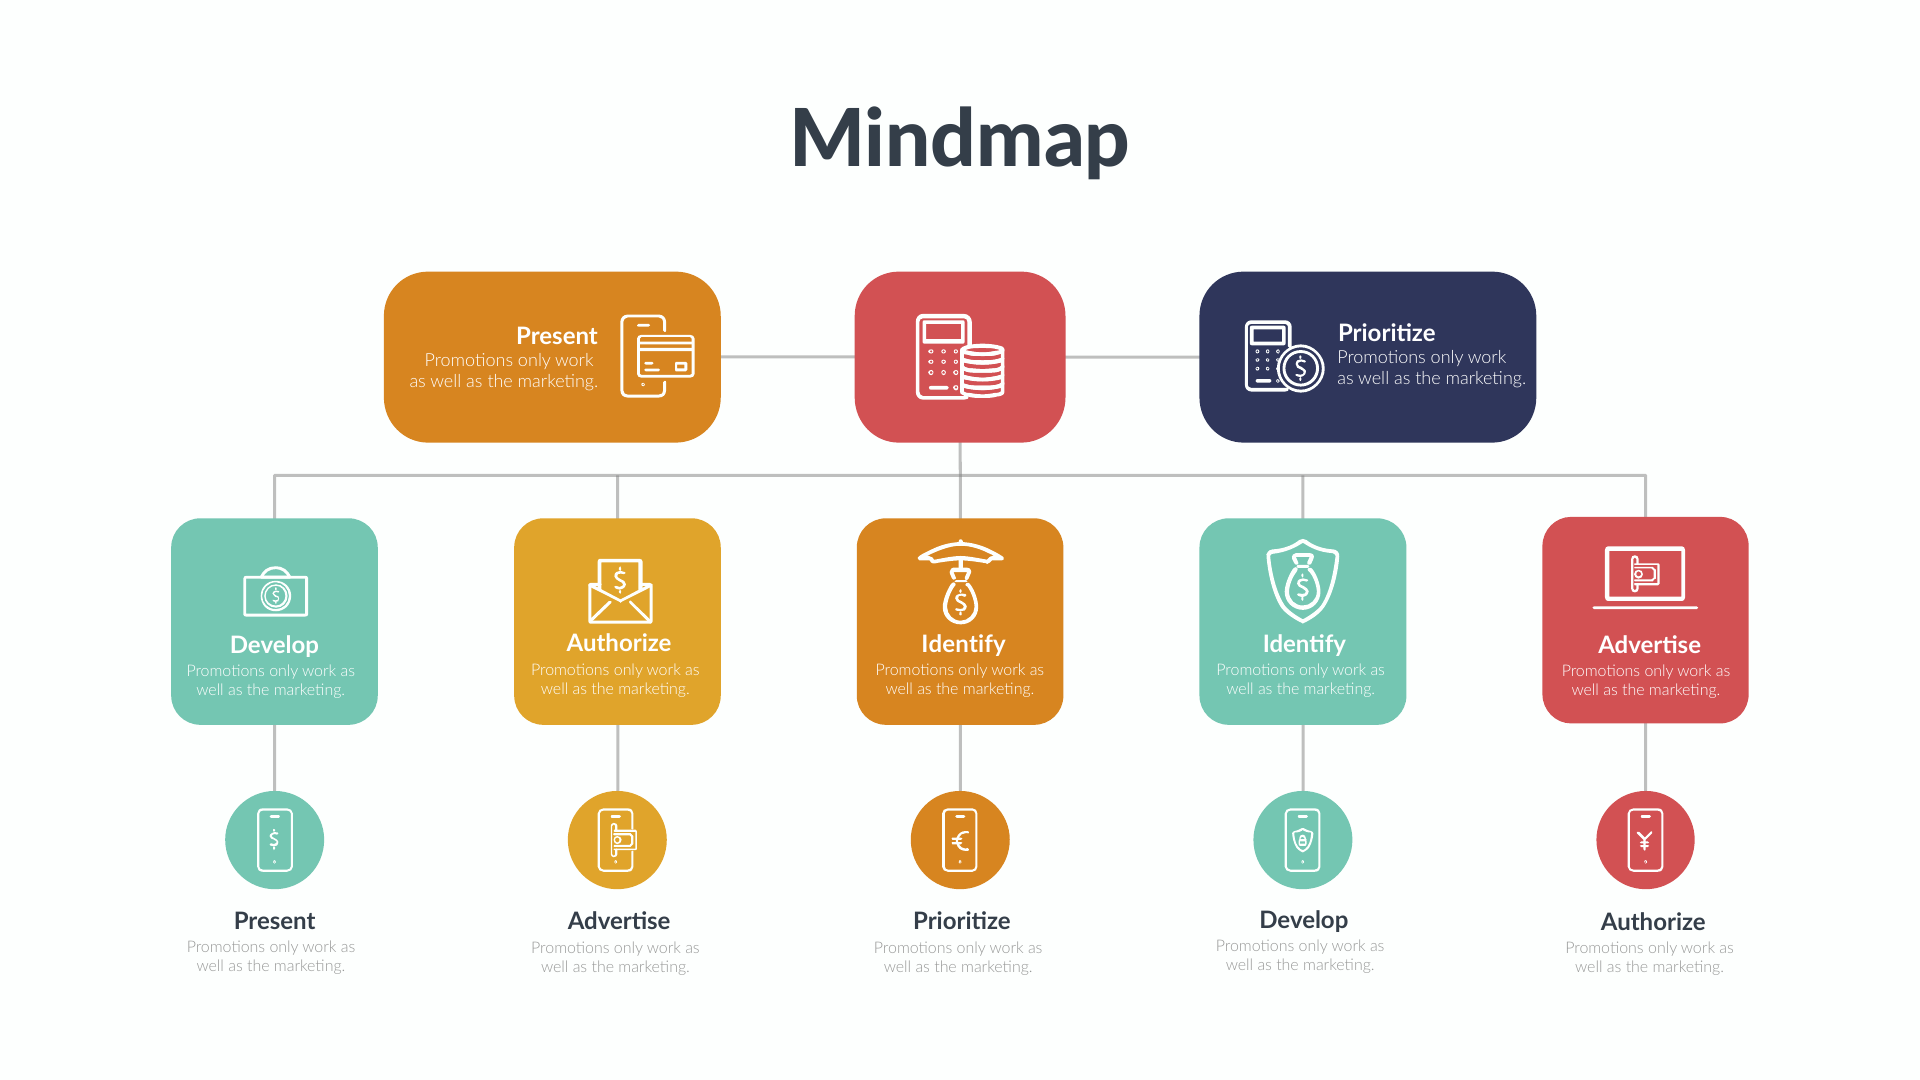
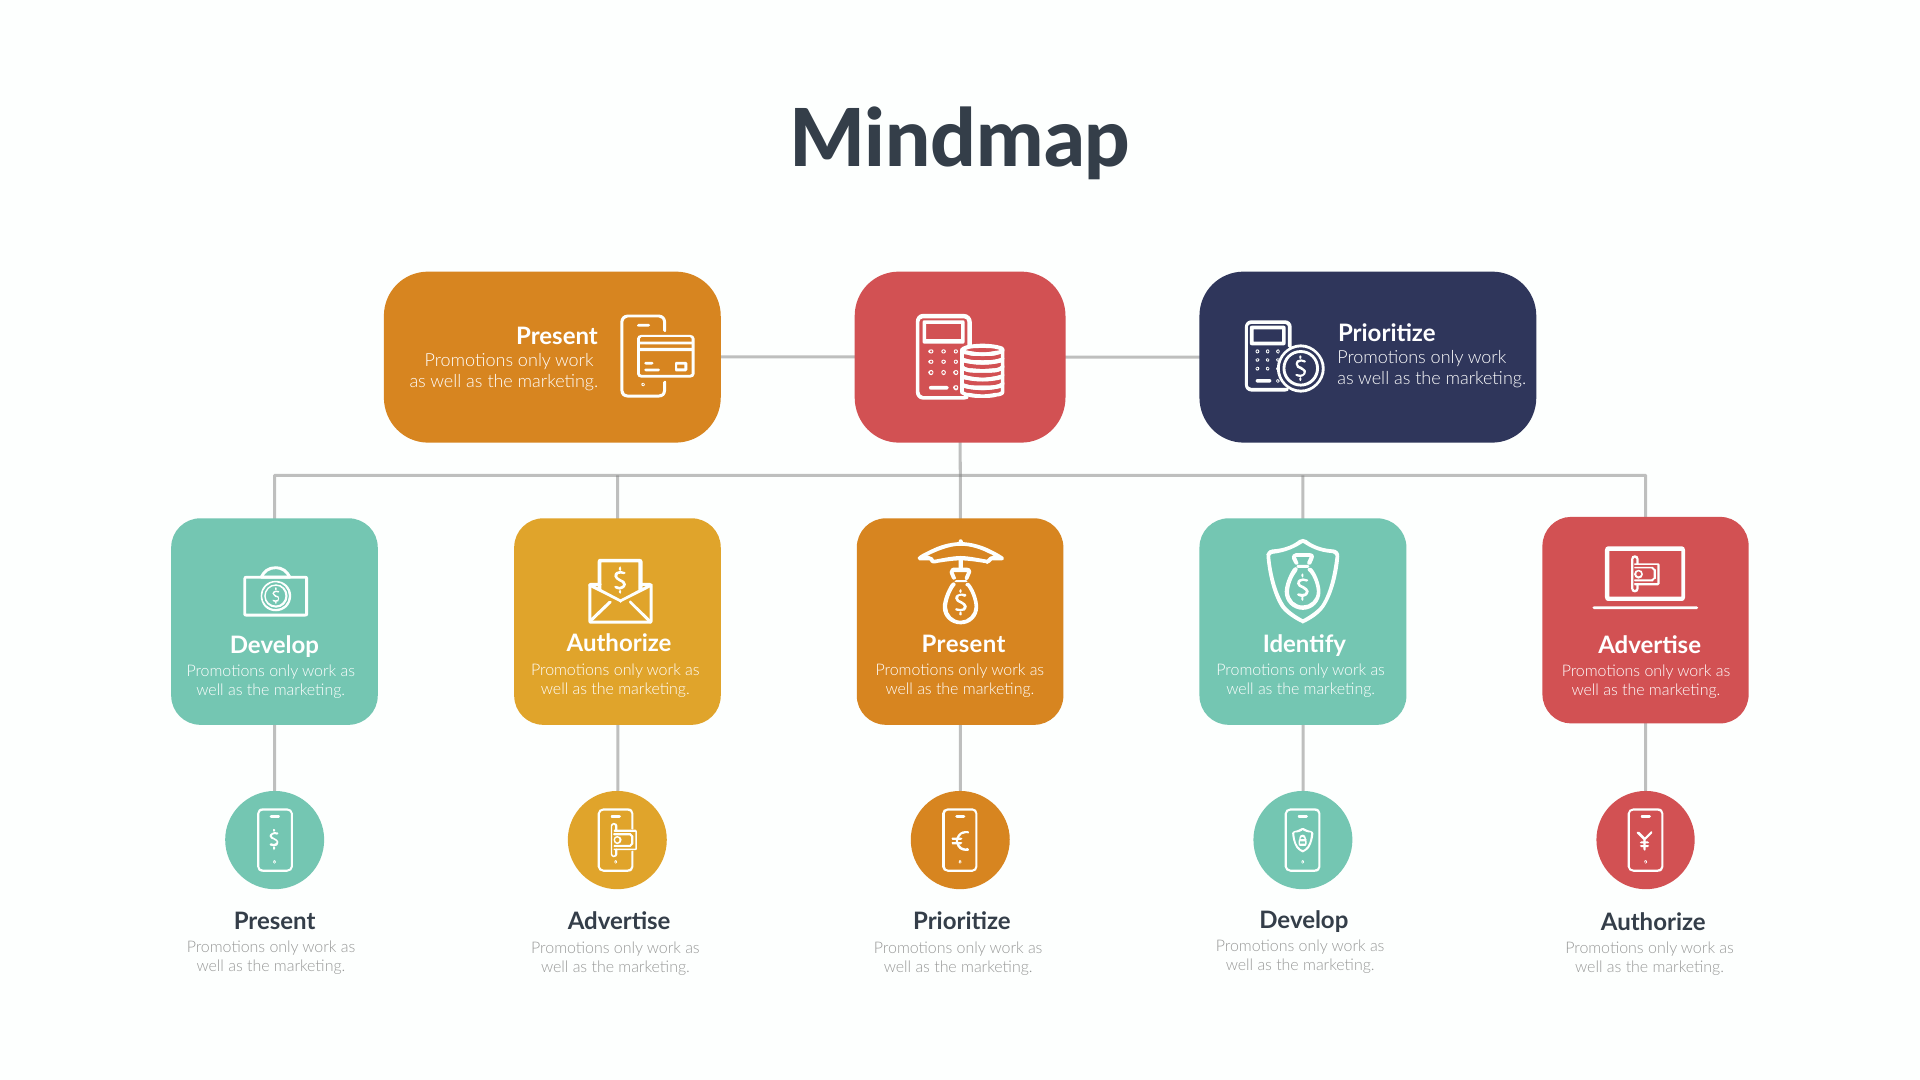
Identify at (964, 644): Identify -> Present
